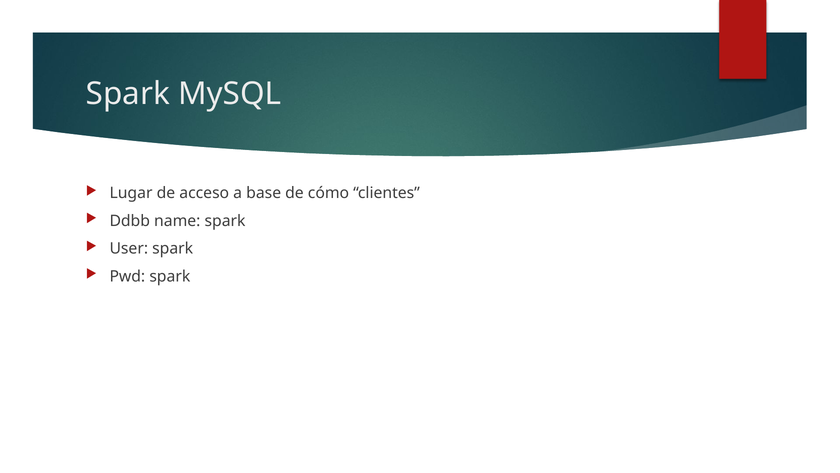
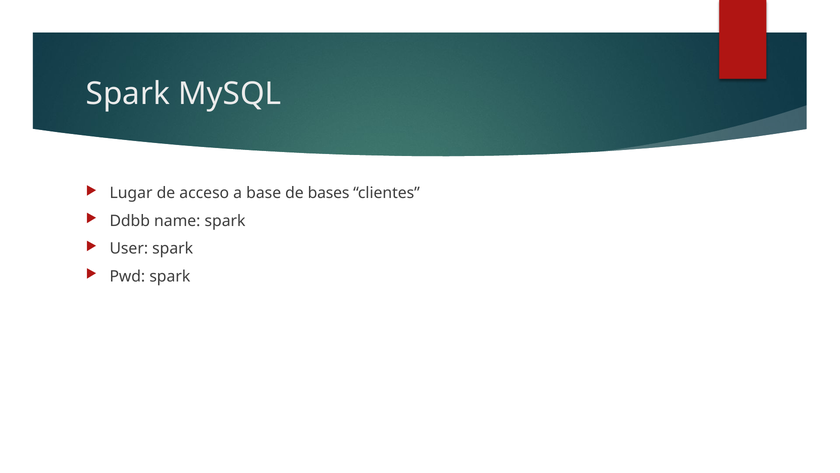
cómo: cómo -> bases
